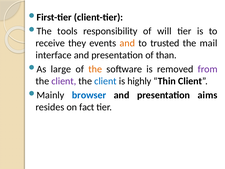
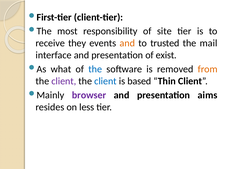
tools: tools -> most
will: will -> site
than: than -> exist
large: large -> what
the at (95, 69) colour: orange -> blue
from colour: purple -> orange
highly: highly -> based
browser colour: blue -> purple
fact: fact -> less
